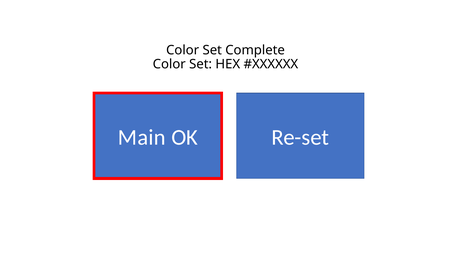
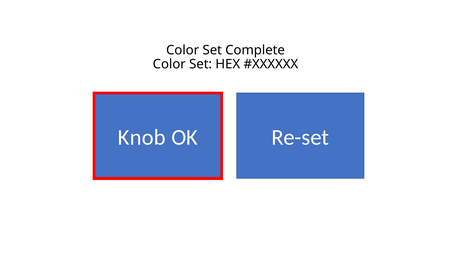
Main: Main -> Knob
